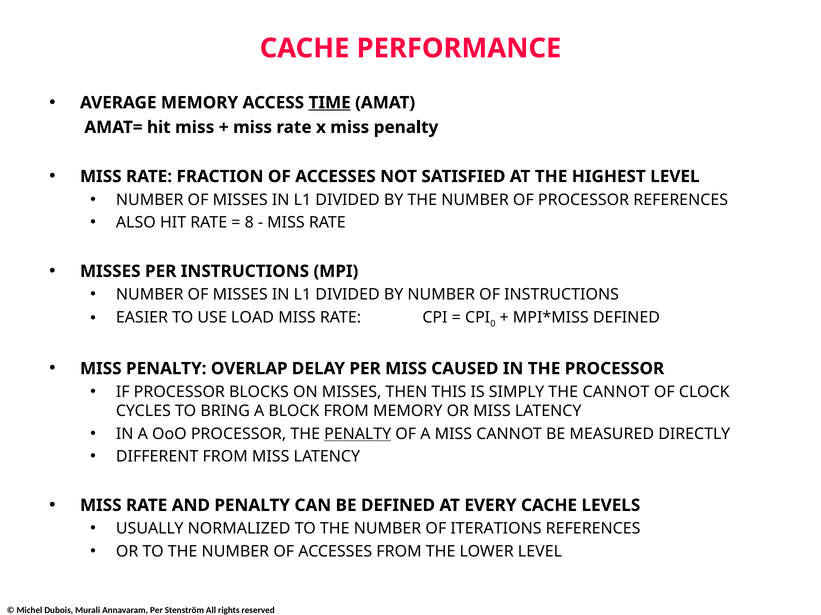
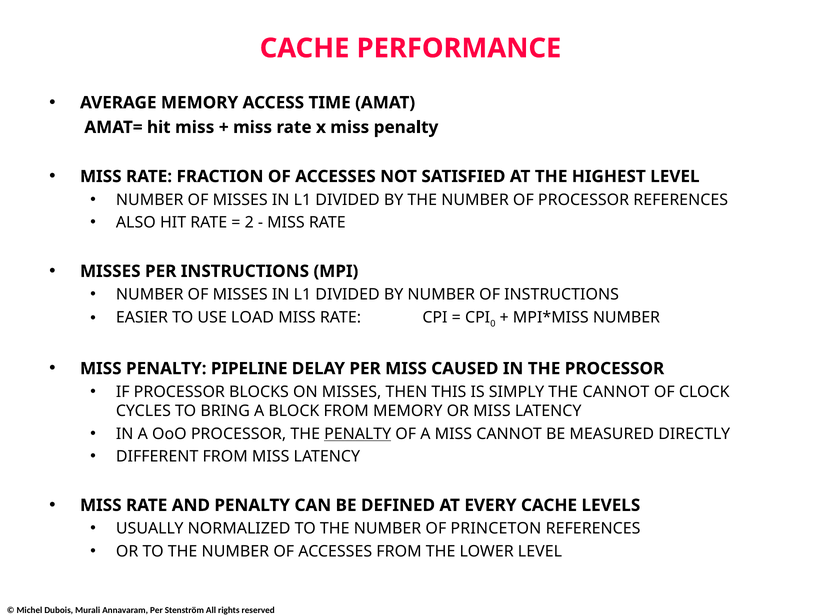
TIME underline: present -> none
8: 8 -> 2
DEFINED at (626, 318): DEFINED -> NUMBER
OVERLAP: OVERLAP -> PIPELINE
ITERATIONS: ITERATIONS -> PRINCETON
